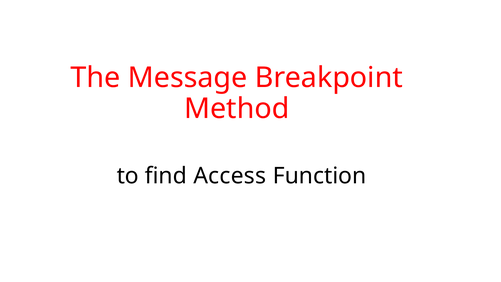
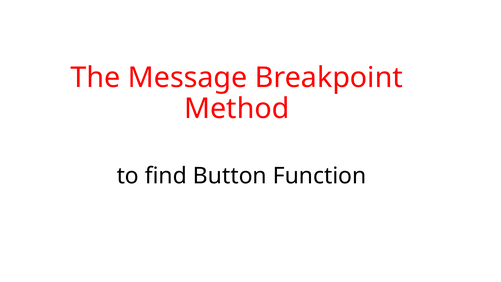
Access: Access -> Button
